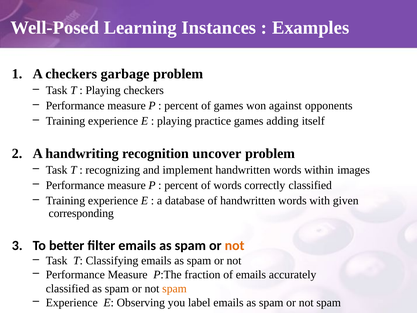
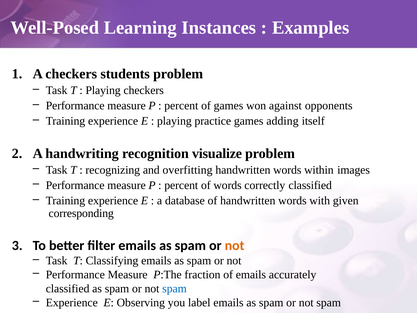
garbage: garbage -> students
uncover: uncover -> visualize
implement: implement -> overfitting
spam at (174, 289) colour: orange -> blue
